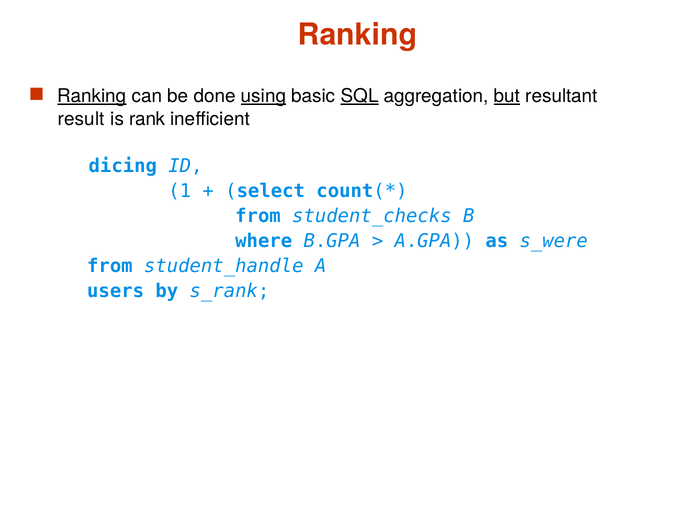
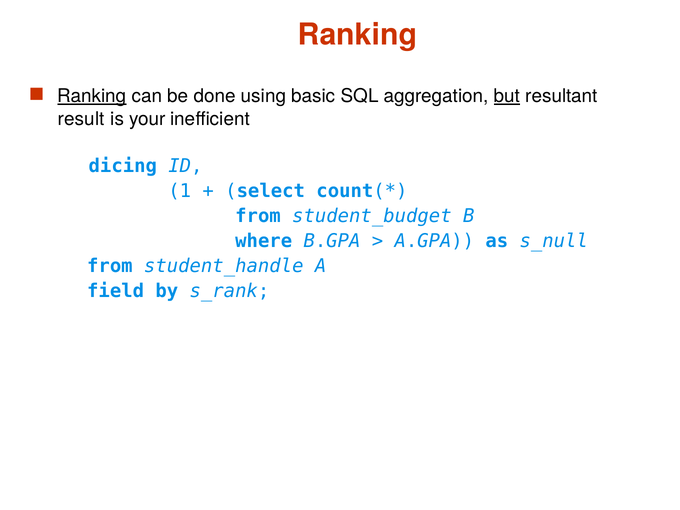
using underline: present -> none
SQL underline: present -> none
rank: rank -> your
student_checks: student_checks -> student_budget
s_were: s_were -> s_null
users: users -> field
